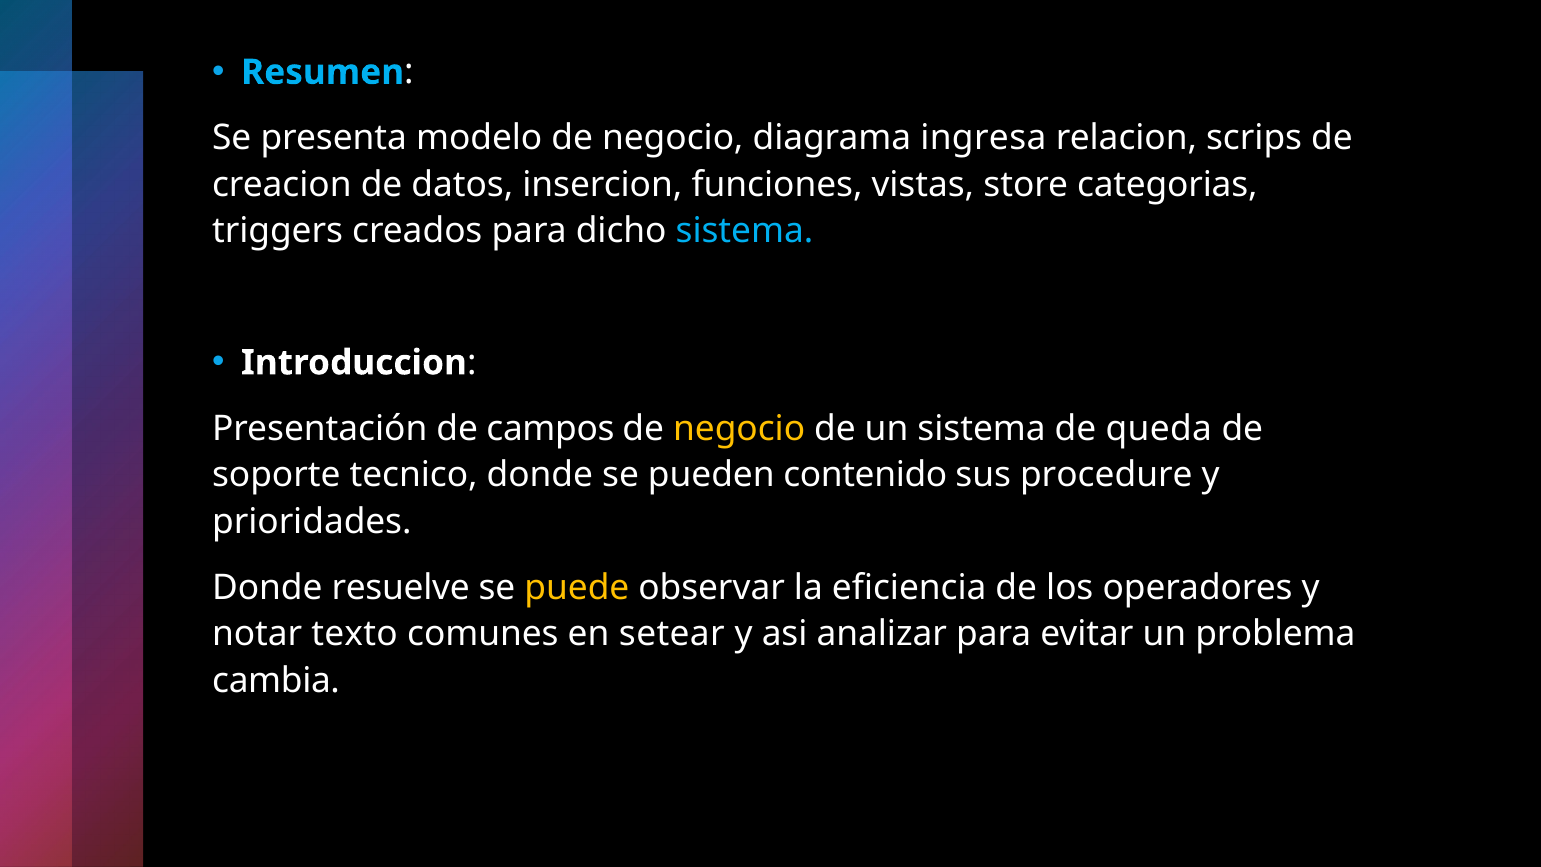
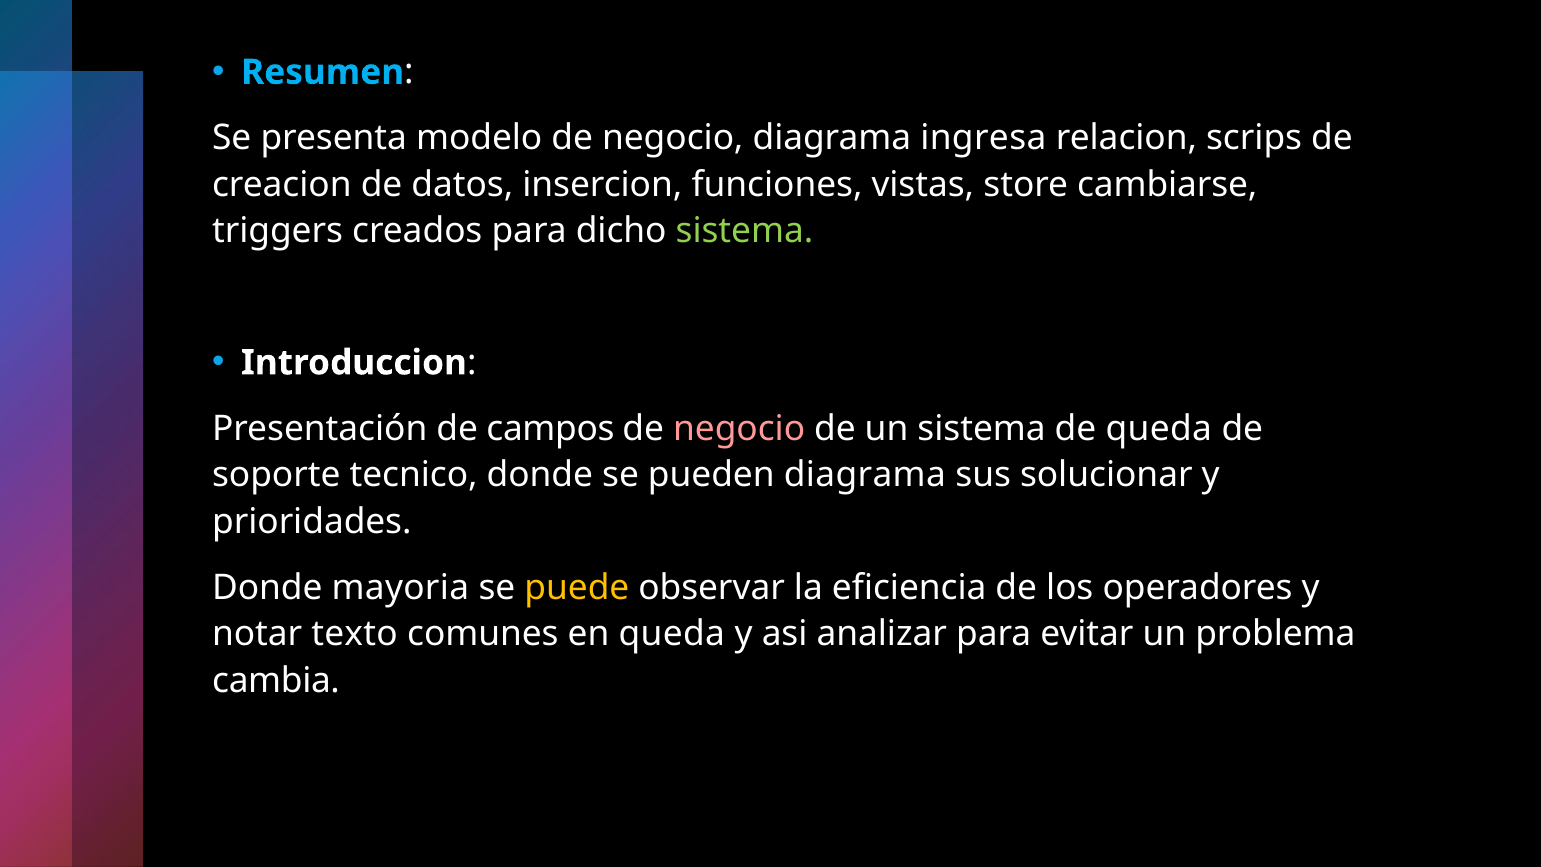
categorias: categorias -> cambiarse
sistema at (744, 231) colour: light blue -> light green
negocio at (739, 428) colour: yellow -> pink
pueden contenido: contenido -> diagrama
procedure: procedure -> solucionar
resuelve: resuelve -> mayoria
en setear: setear -> queda
